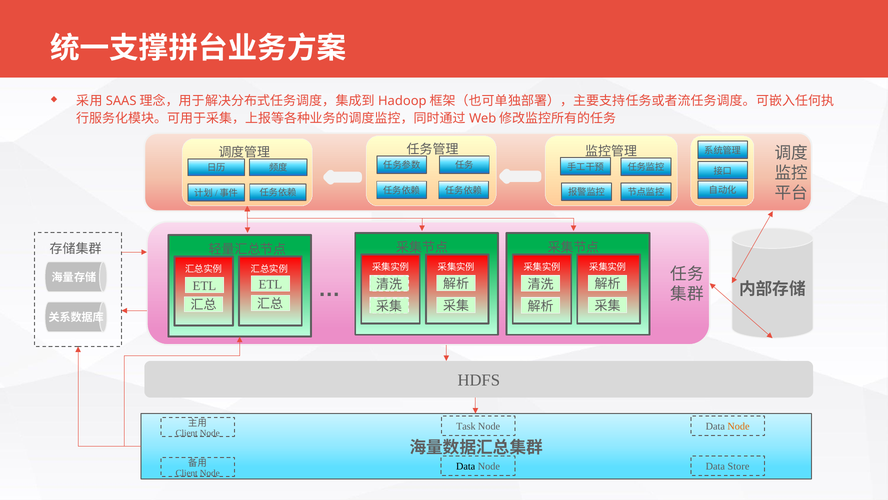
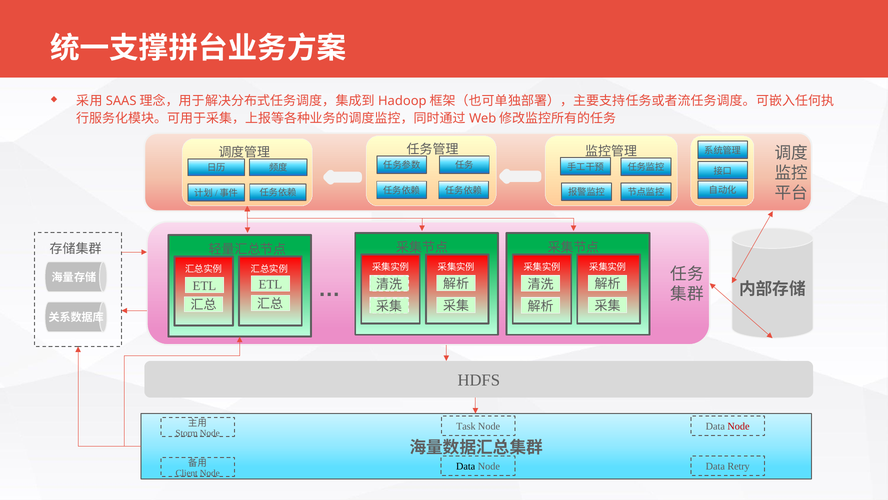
Node at (739, 426) colour: orange -> red
Client at (187, 433): Client -> Storm
Store: Store -> Retry
